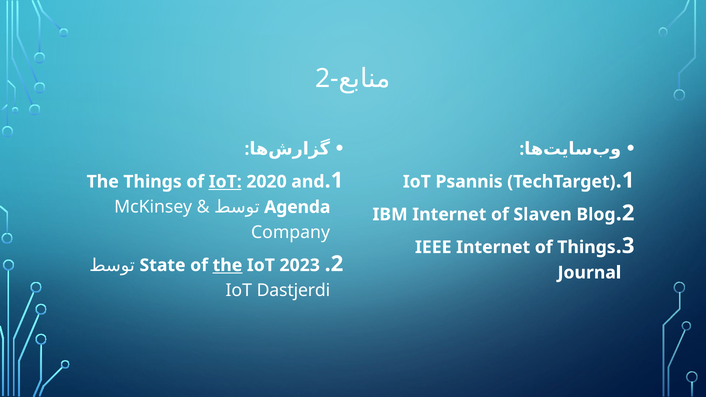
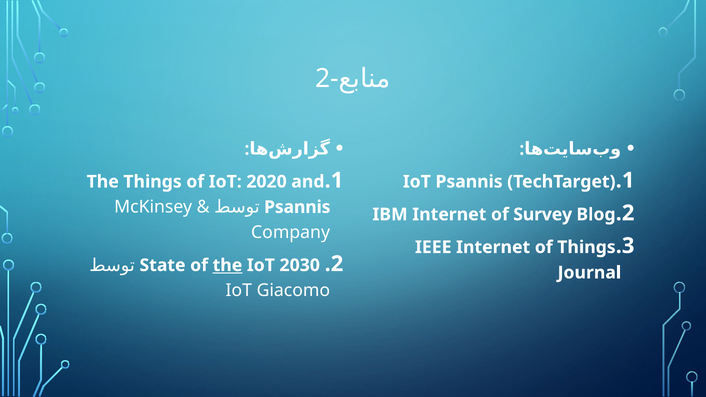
IoT at (225, 182) underline: present -> none
Agenda at (297, 207): Agenda -> Psannis
Slaven: Slaven -> Survey
2023: 2023 -> 2030
Dastjerdi: Dastjerdi -> Giacomo
